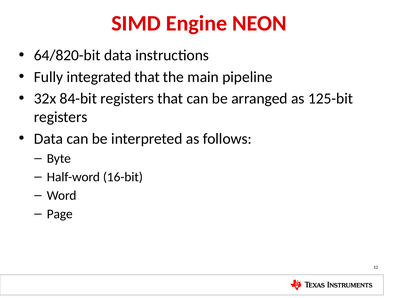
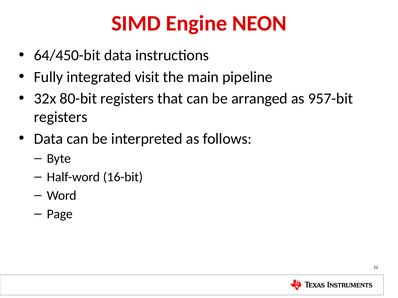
64/820-bit: 64/820-bit -> 64/450-bit
integrated that: that -> visit
84-bit: 84-bit -> 80-bit
125-bit: 125-bit -> 957-bit
